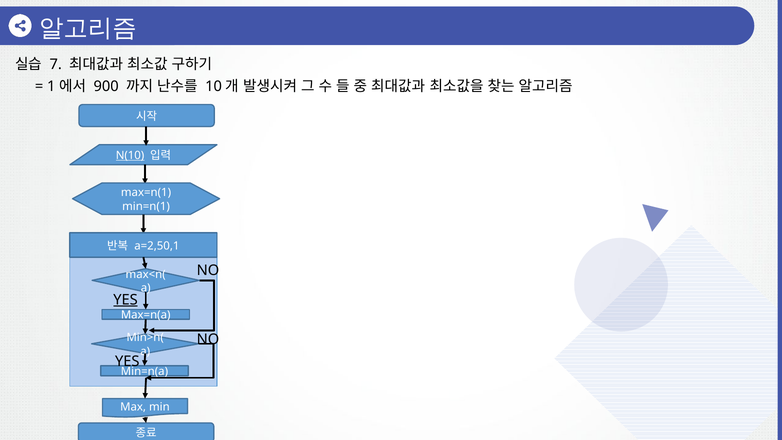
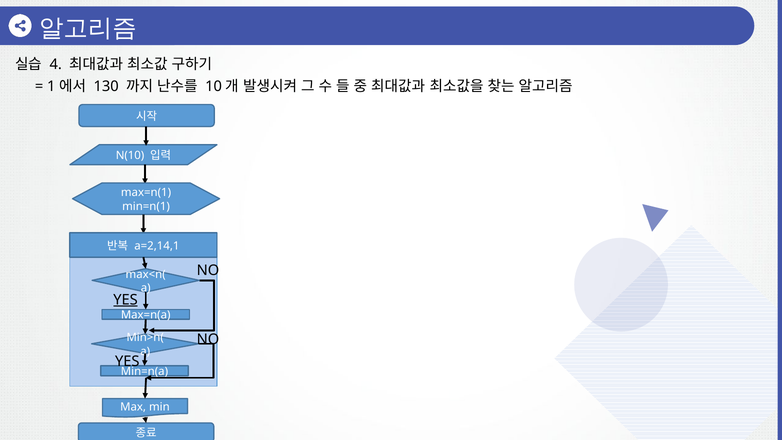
7: 7 -> 4
900: 900 -> 130
N(10 underline: present -> none
a=2,50,1: a=2,50,1 -> a=2,14,1
